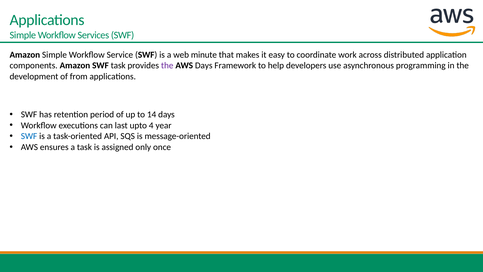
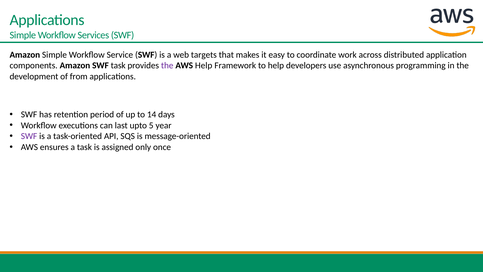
minute: minute -> targets
AWS Days: Days -> Help
4: 4 -> 5
SWF at (29, 136) colour: blue -> purple
